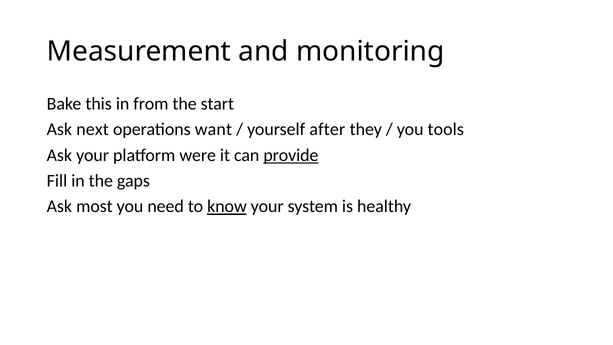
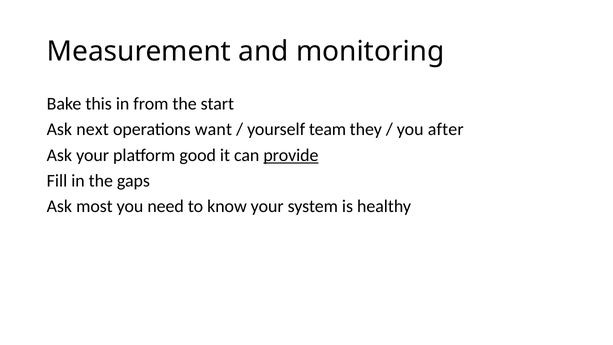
after: after -> team
tools: tools -> after
were: were -> good
know underline: present -> none
